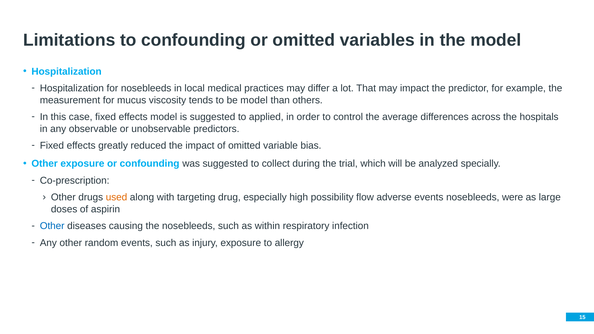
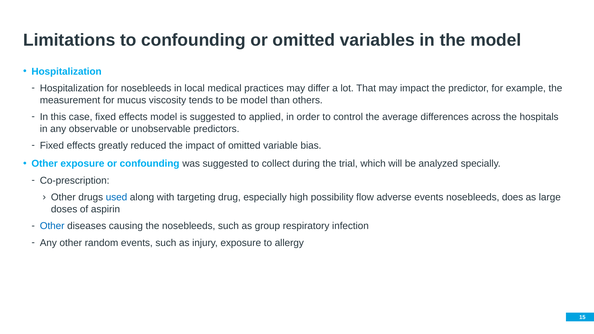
used colour: orange -> blue
were: were -> does
within: within -> group
